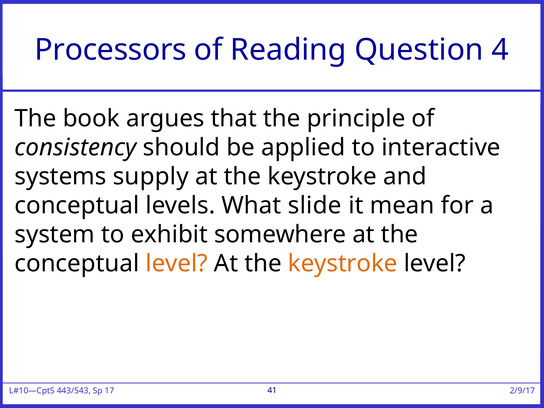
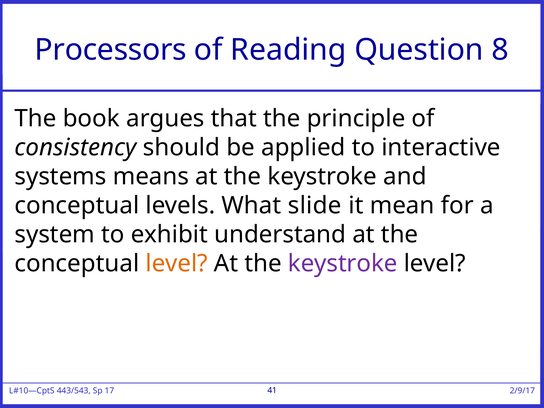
4: 4 -> 8
supply: supply -> means
somewhere: somewhere -> understand
keystroke at (343, 263) colour: orange -> purple
